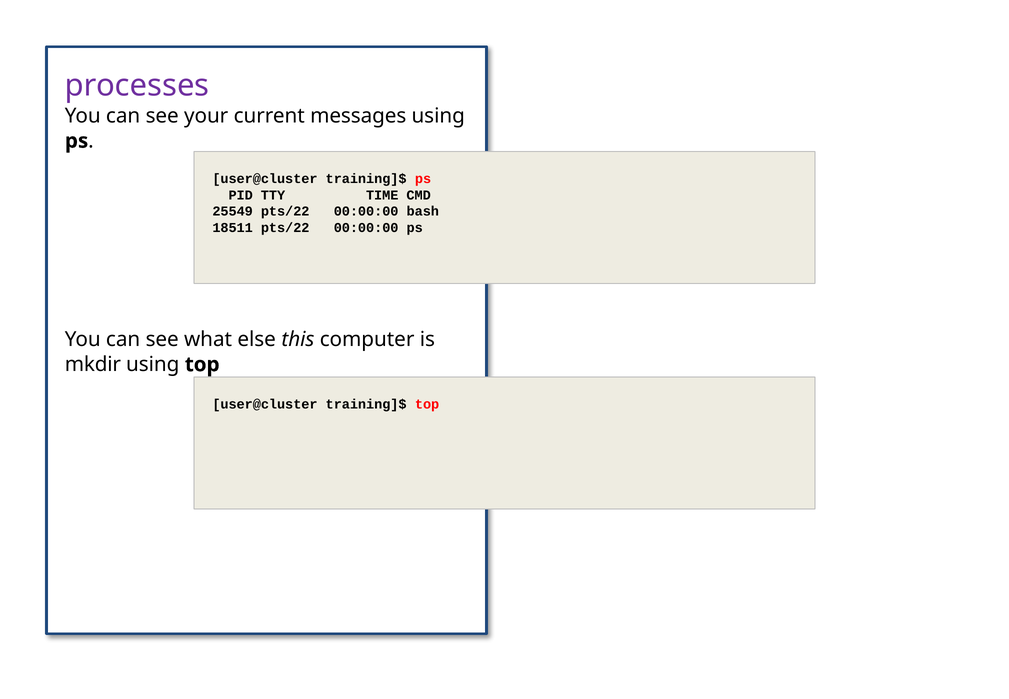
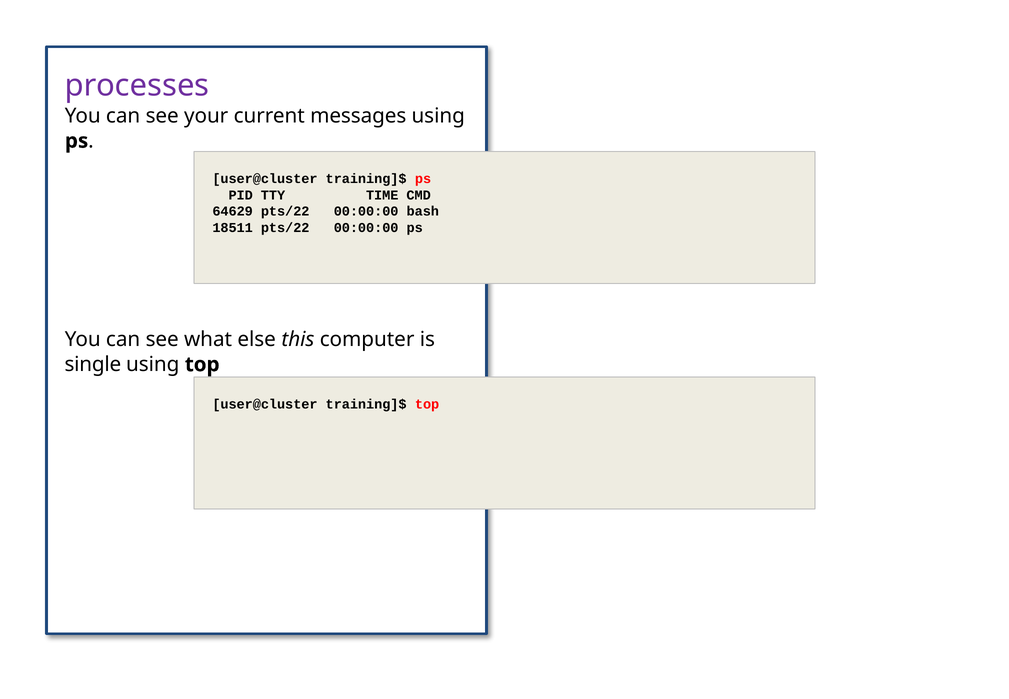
25549: 25549 -> 64629
mkdir: mkdir -> single
